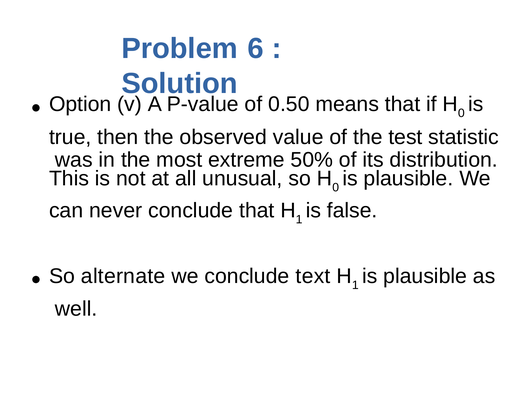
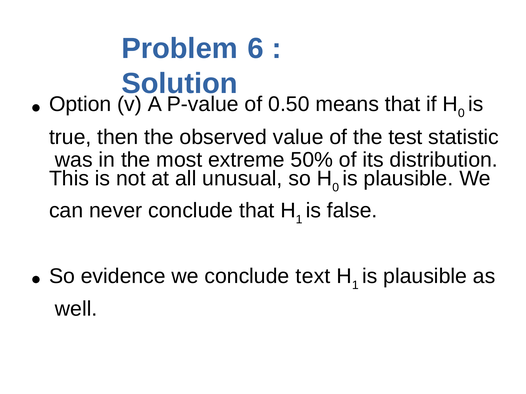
alternate: alternate -> evidence
